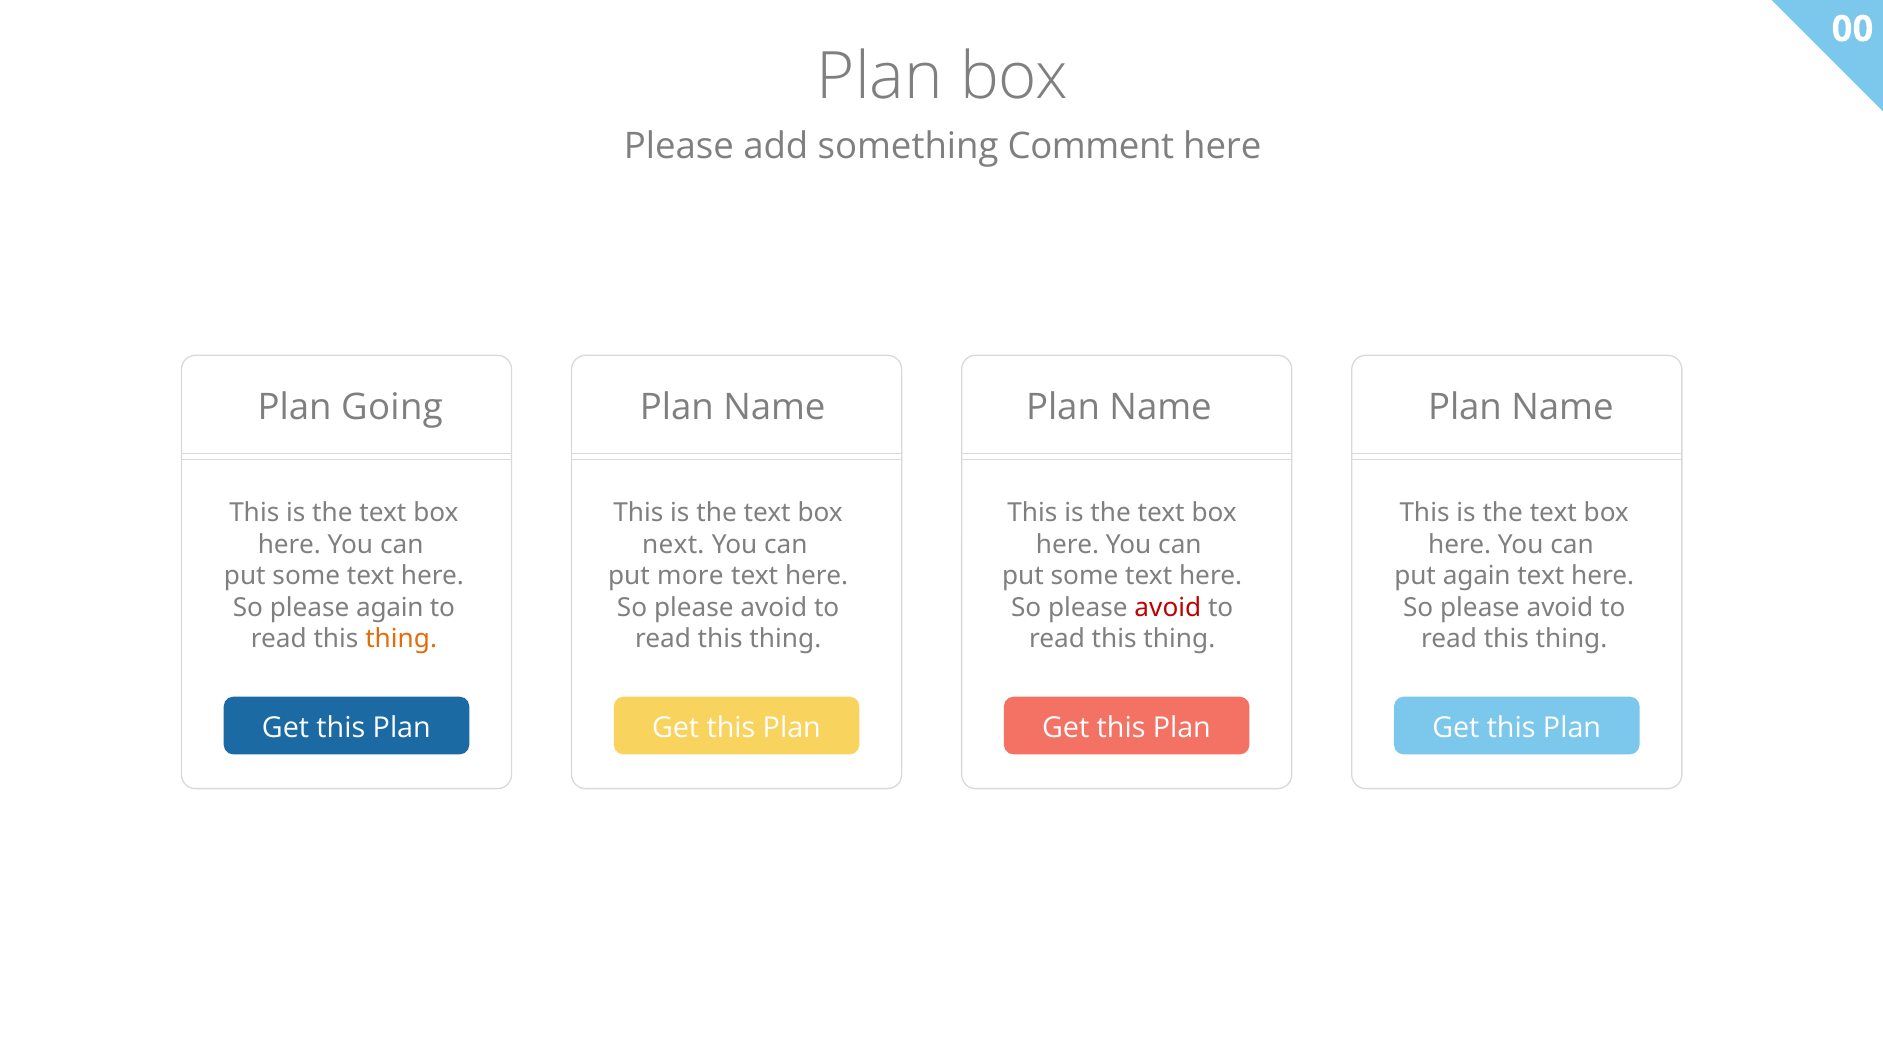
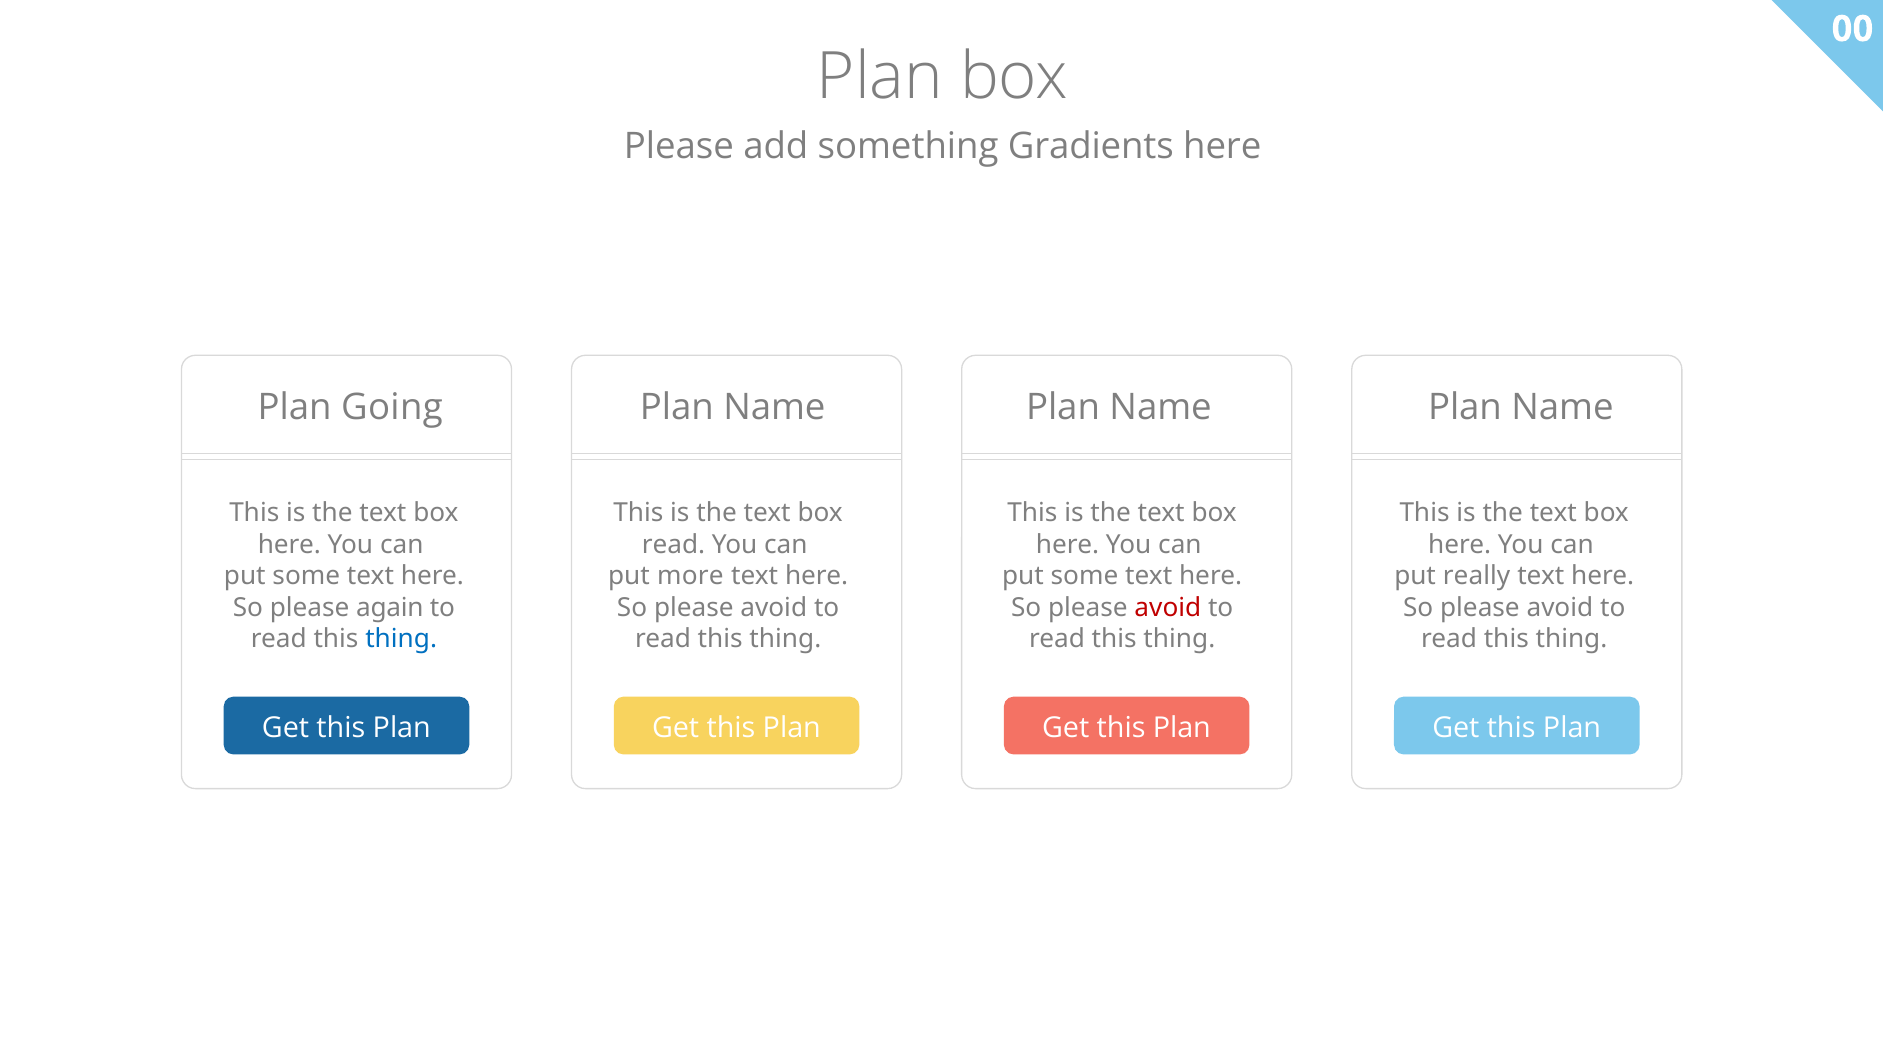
Comment: Comment -> Gradients
next at (673, 545): next -> read
put again: again -> really
thing at (401, 639) colour: orange -> blue
